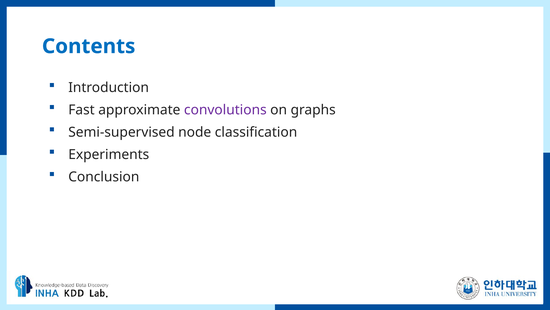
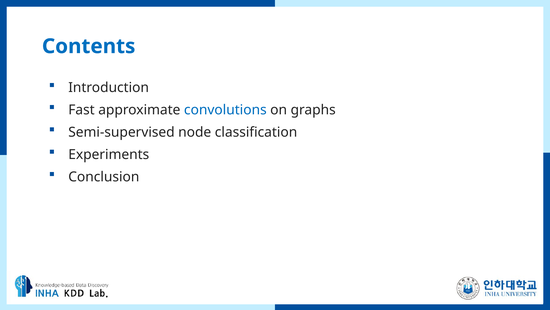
convolutions colour: purple -> blue
